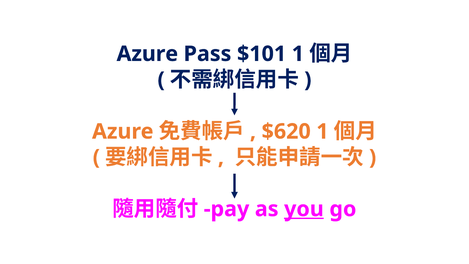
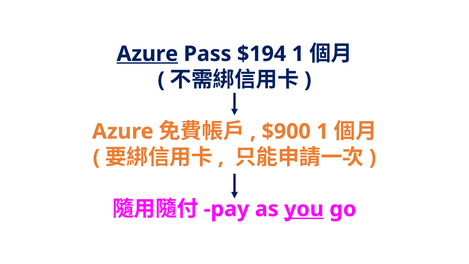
Azure at (147, 54) underline: none -> present
$101: $101 -> $194
$620: $620 -> $900
